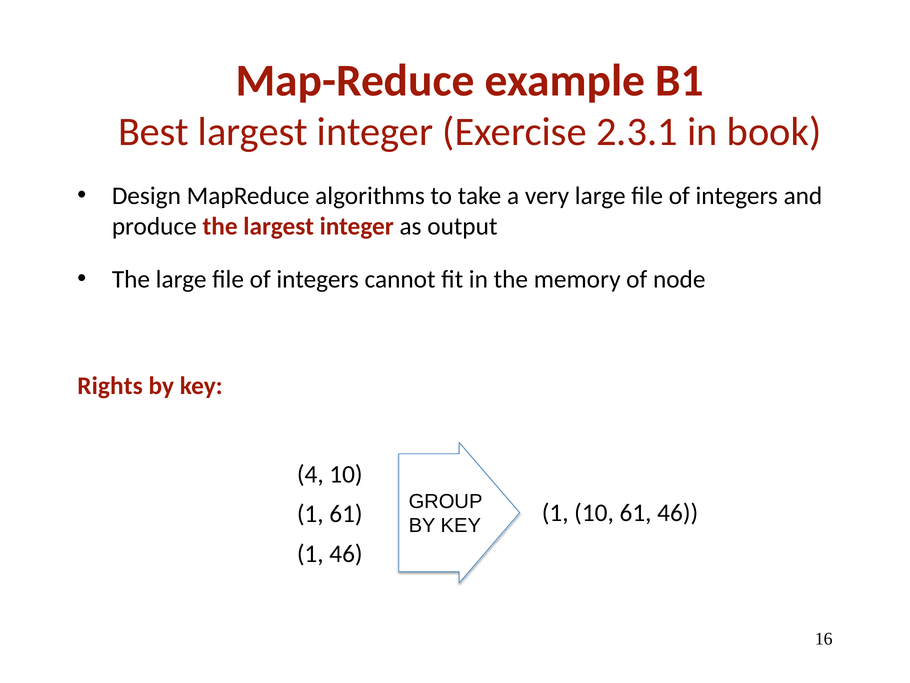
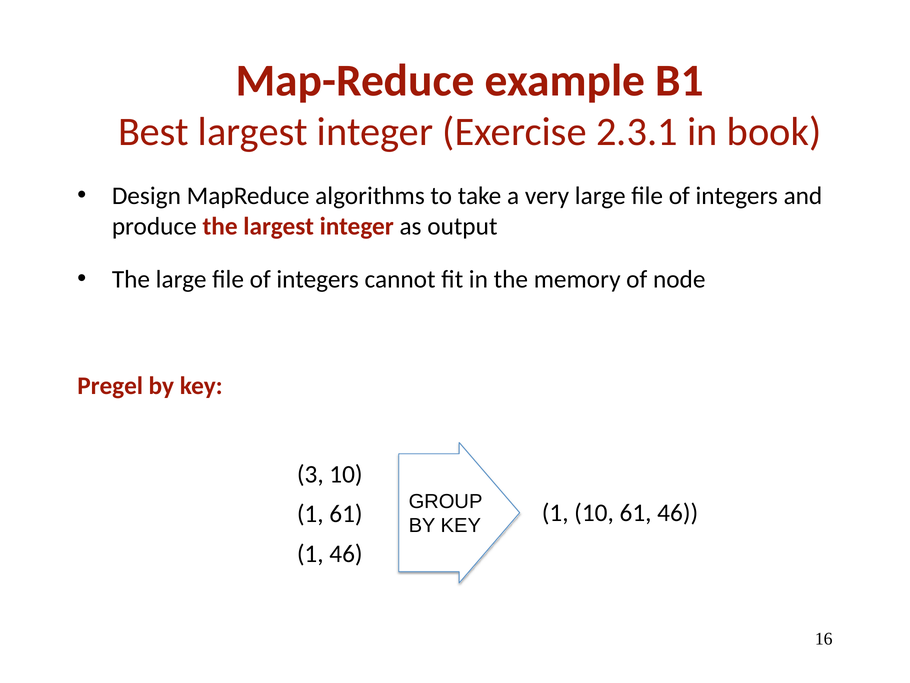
Rights: Rights -> Pregel
4: 4 -> 3
